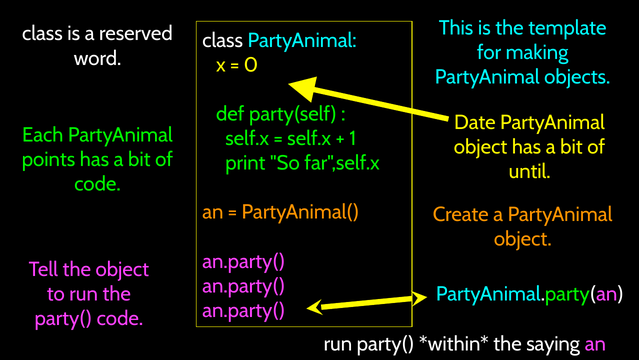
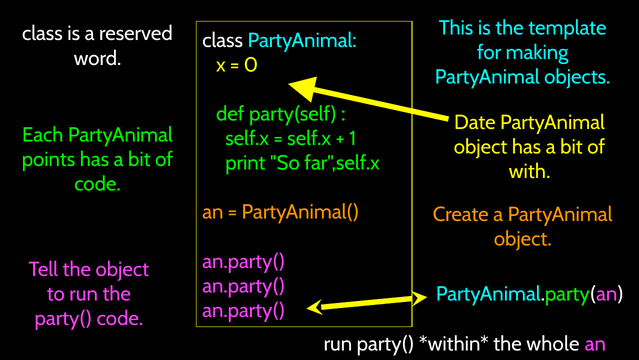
until: until -> with
saying: saying -> whole
